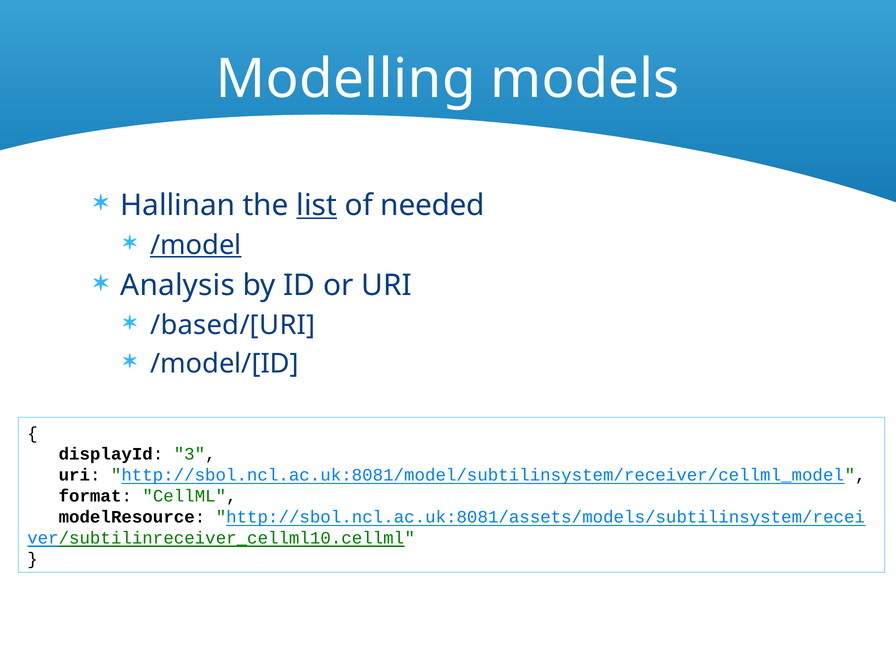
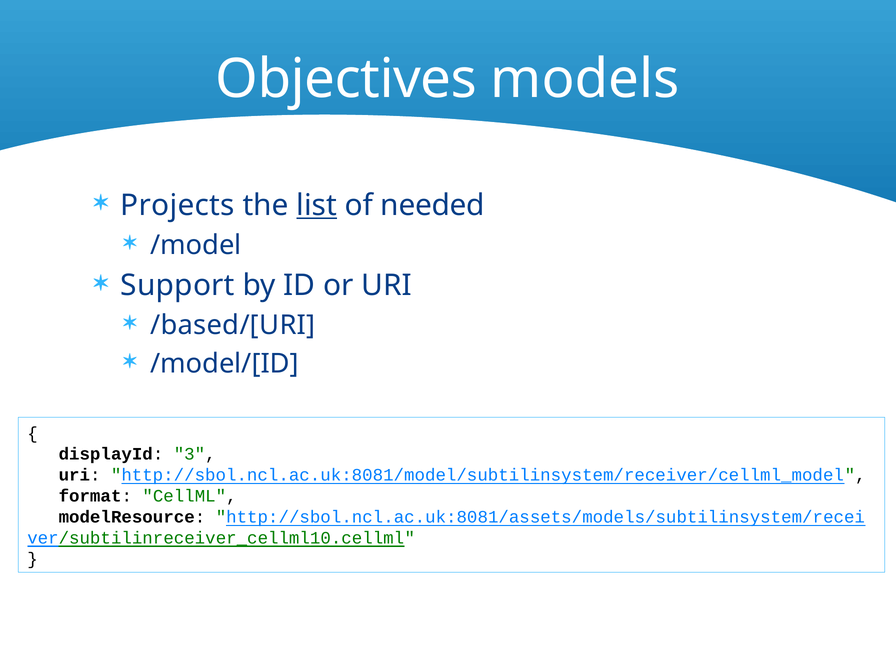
Modelling: Modelling -> Objectives
Hallinan: Hallinan -> Projects
/model underline: present -> none
Analysis: Analysis -> Support
